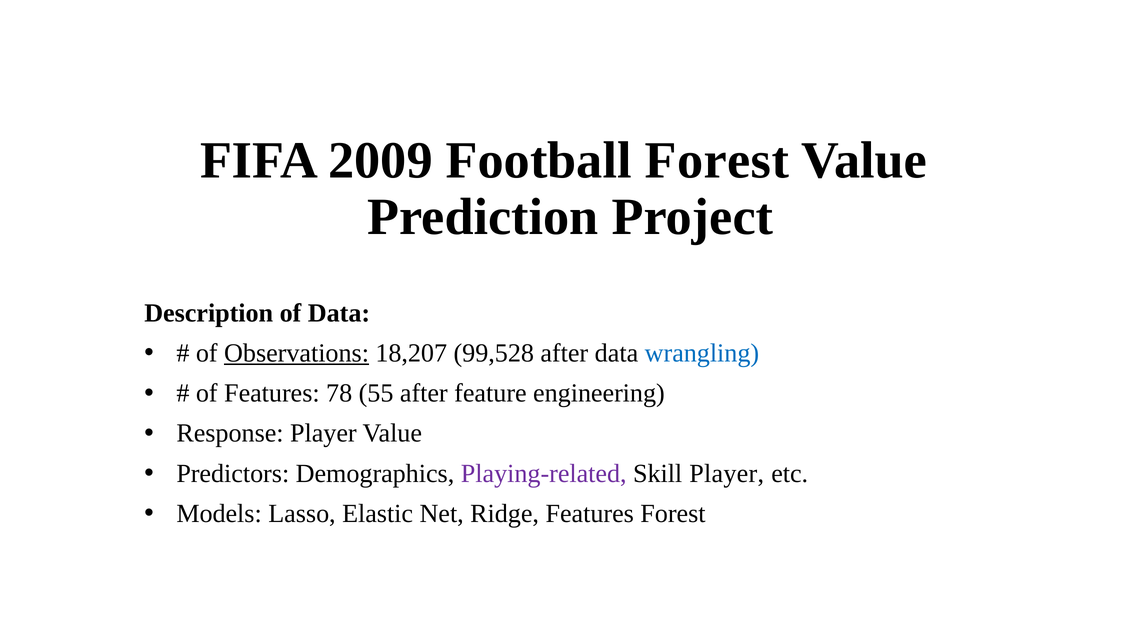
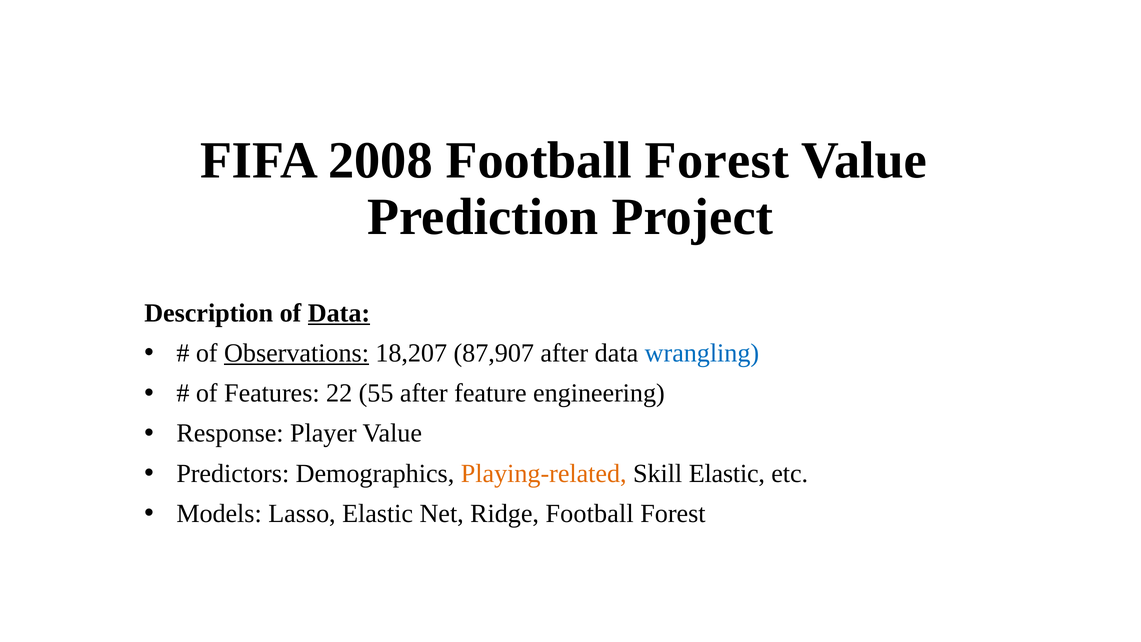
2009: 2009 -> 2008
Data at (339, 313) underline: none -> present
99,528: 99,528 -> 87,907
78: 78 -> 22
Playing-related colour: purple -> orange
Skill Player: Player -> Elastic
Ridge Features: Features -> Football
